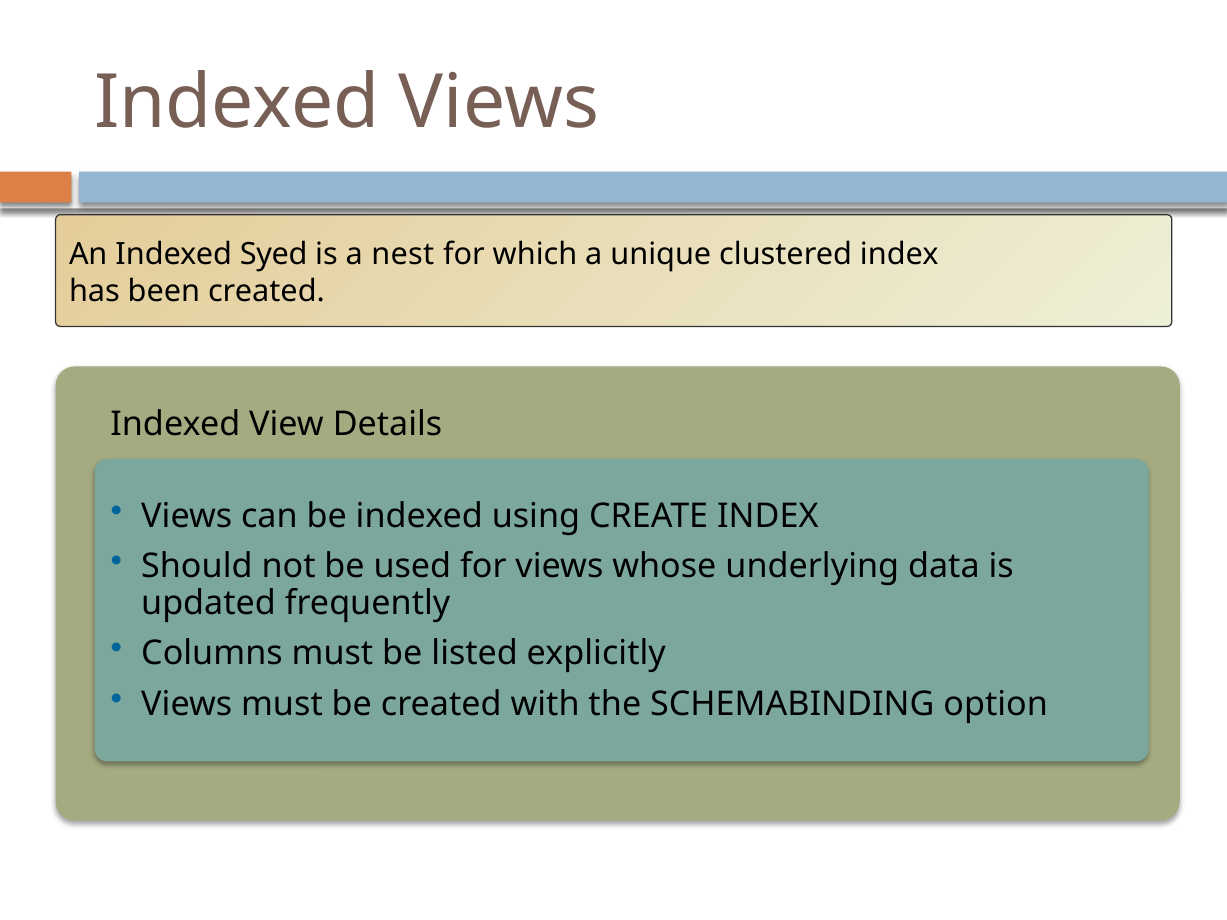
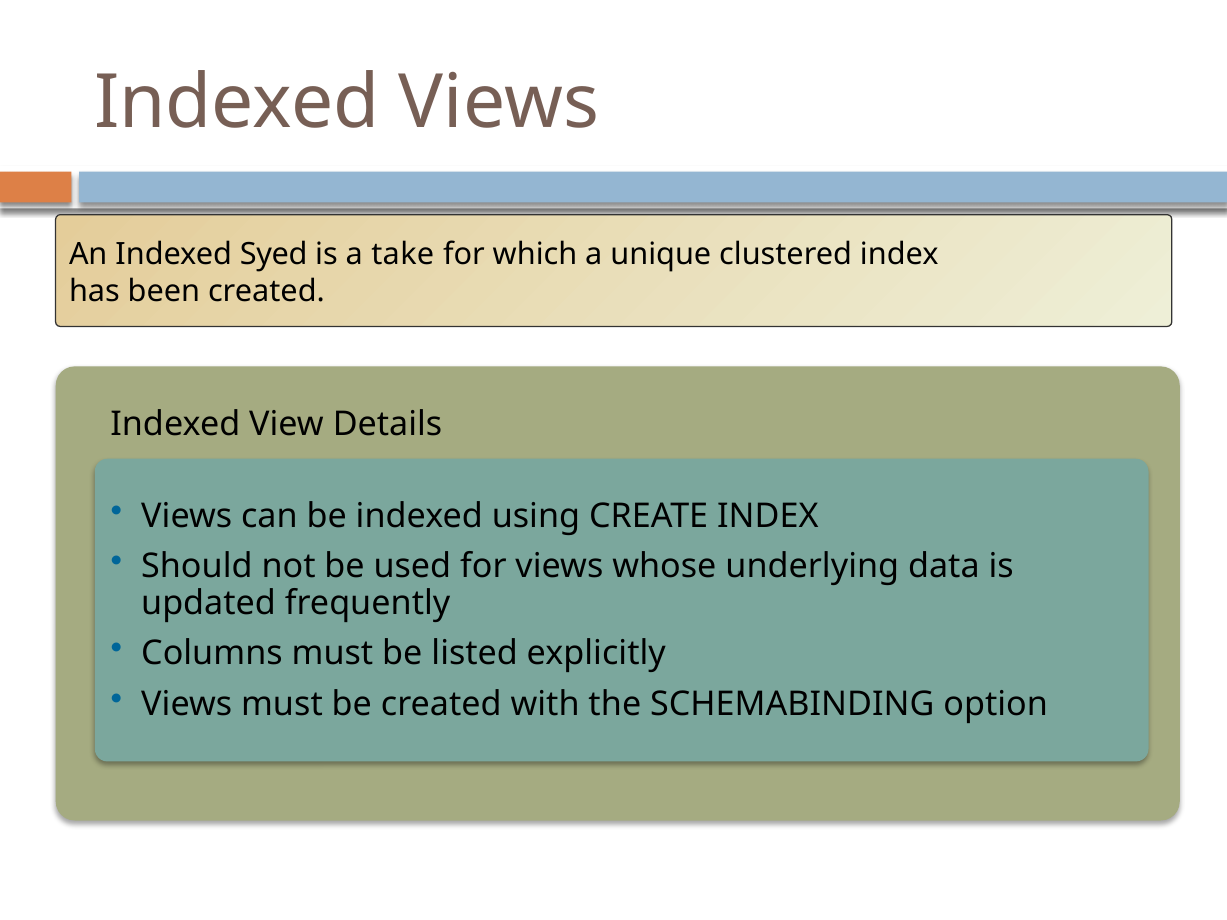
nest: nest -> take
